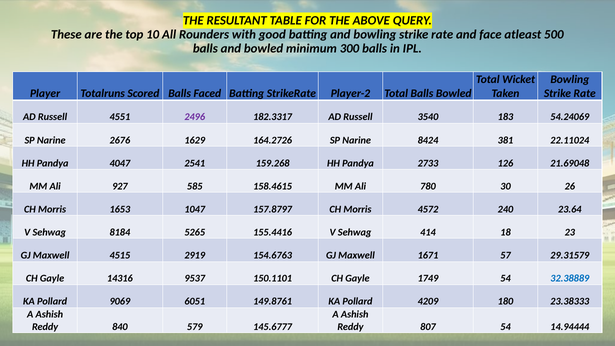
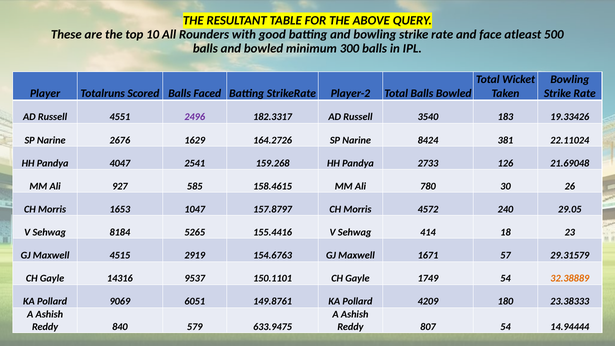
54.24069: 54.24069 -> 19.33426
23.64: 23.64 -> 29.05
32.38889 colour: blue -> orange
145.6777: 145.6777 -> 633.9475
